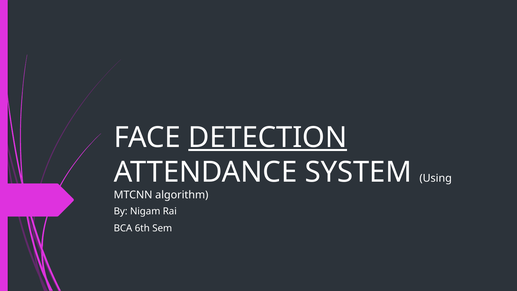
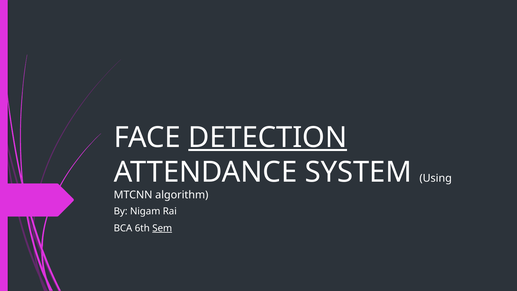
Sem underline: none -> present
